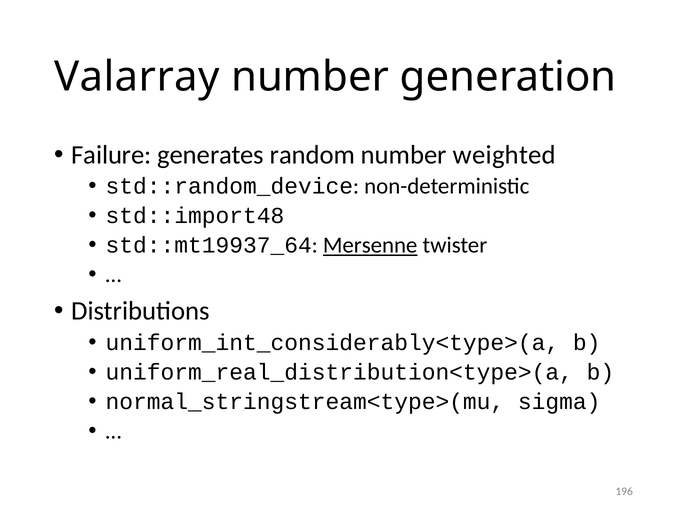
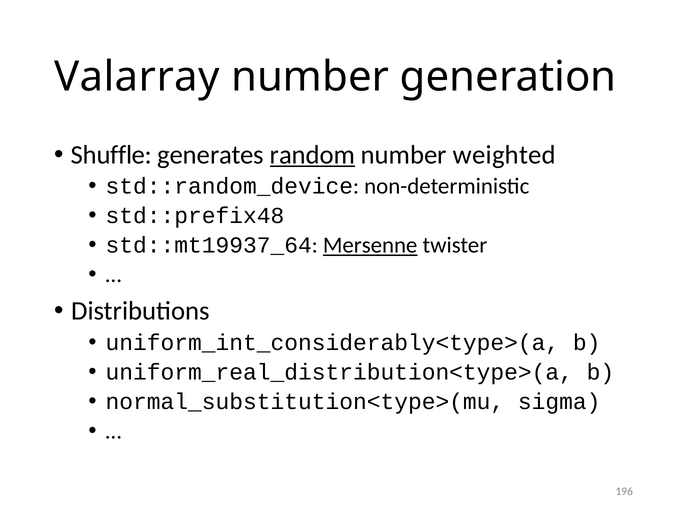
Failure: Failure -> Shuffle
random underline: none -> present
std::import48: std::import48 -> std::prefix48
normal_stringstream<type>(mu: normal_stringstream<type>(mu -> normal_substitution<type>(mu
